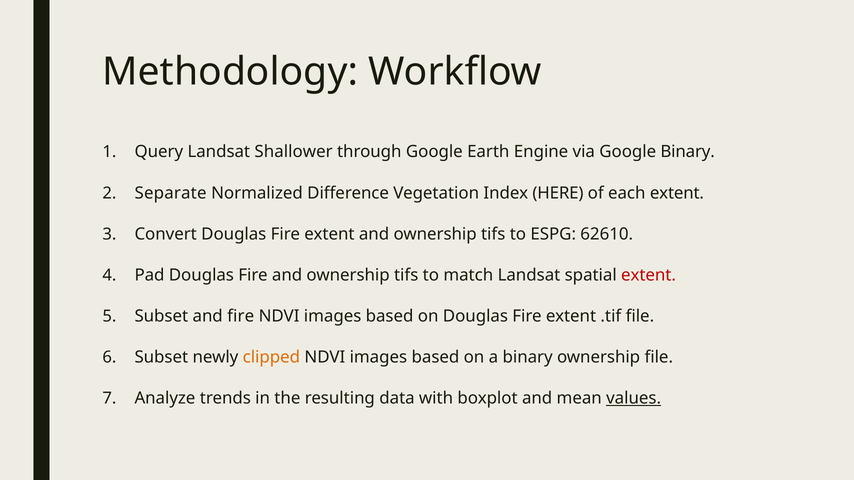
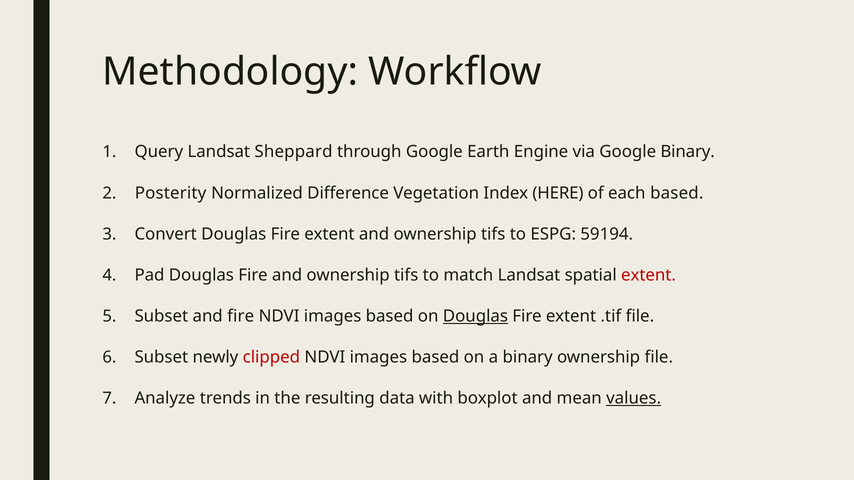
Shallower: Shallower -> Sheppard
Separate: Separate -> Posterity
each extent: extent -> based
62610: 62610 -> 59194
Douglas at (475, 316) underline: none -> present
clipped colour: orange -> red
